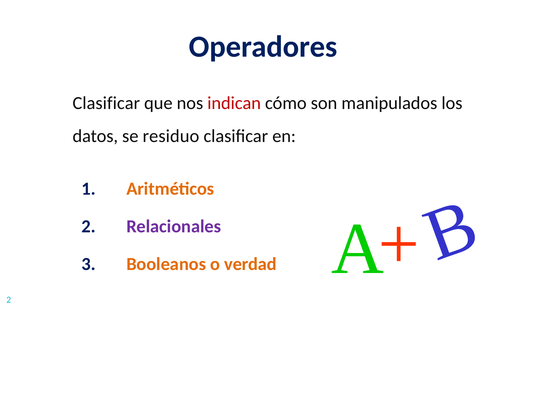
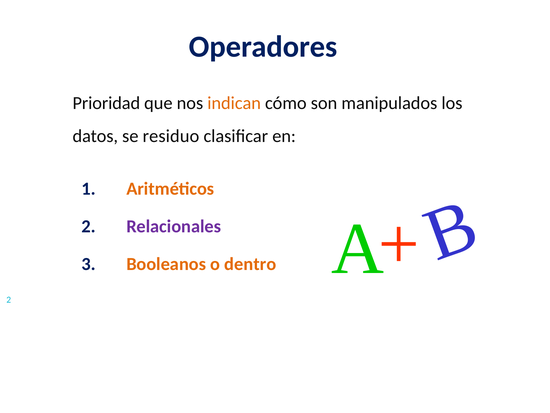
Clasificar at (106, 103): Clasificar -> Prioridad
indican colour: red -> orange
verdad: verdad -> dentro
